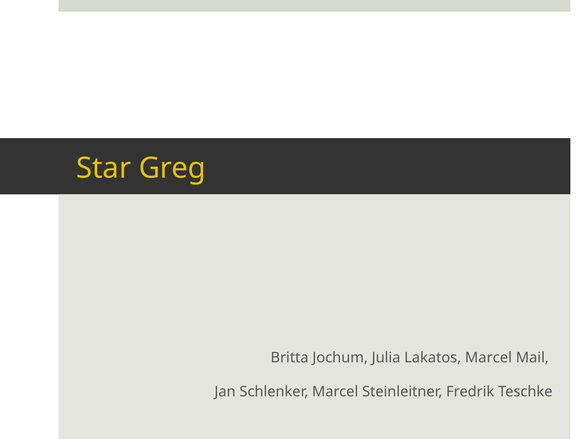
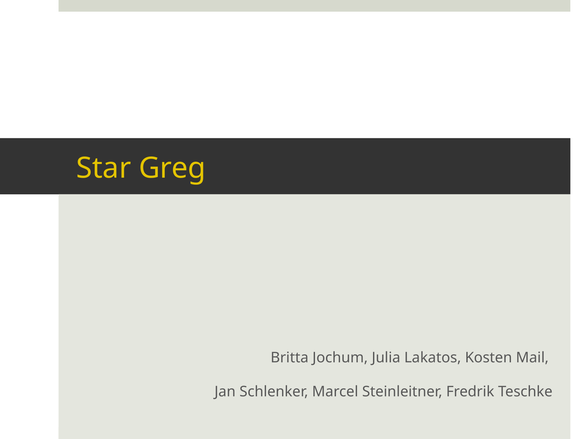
Lakatos Marcel: Marcel -> Kosten
